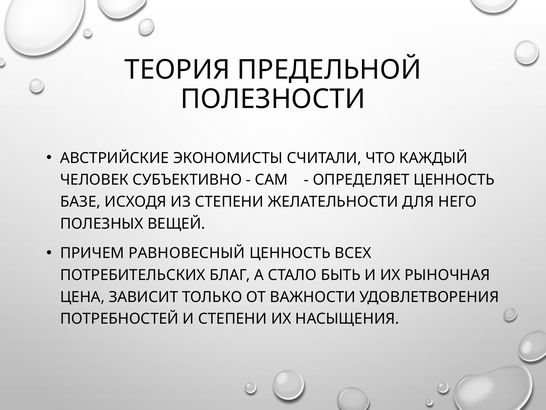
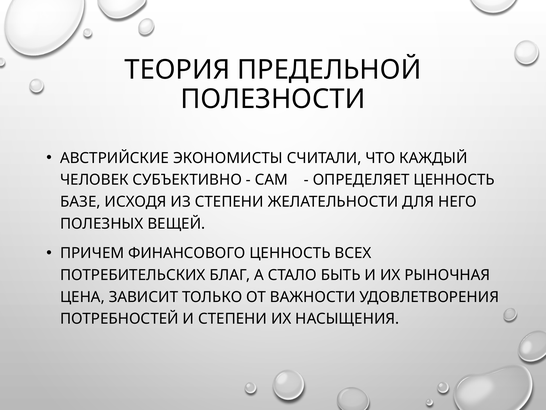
РАВНОВЕСНЫЙ: РАВНОВЕСНЫЙ -> ФИНАНСОВОГО
